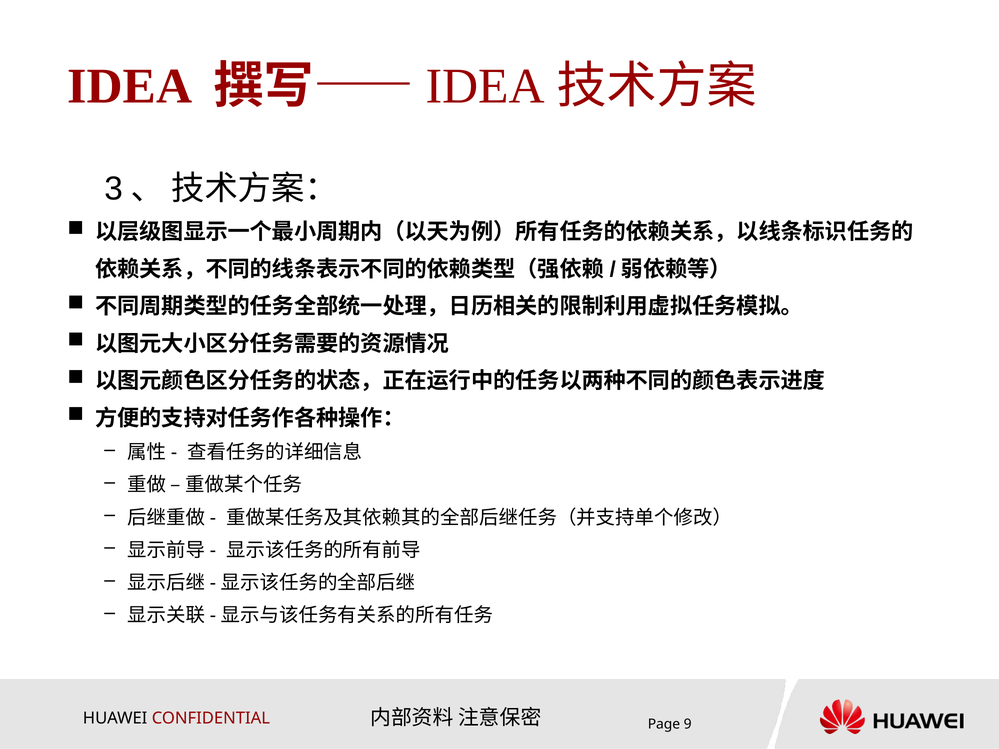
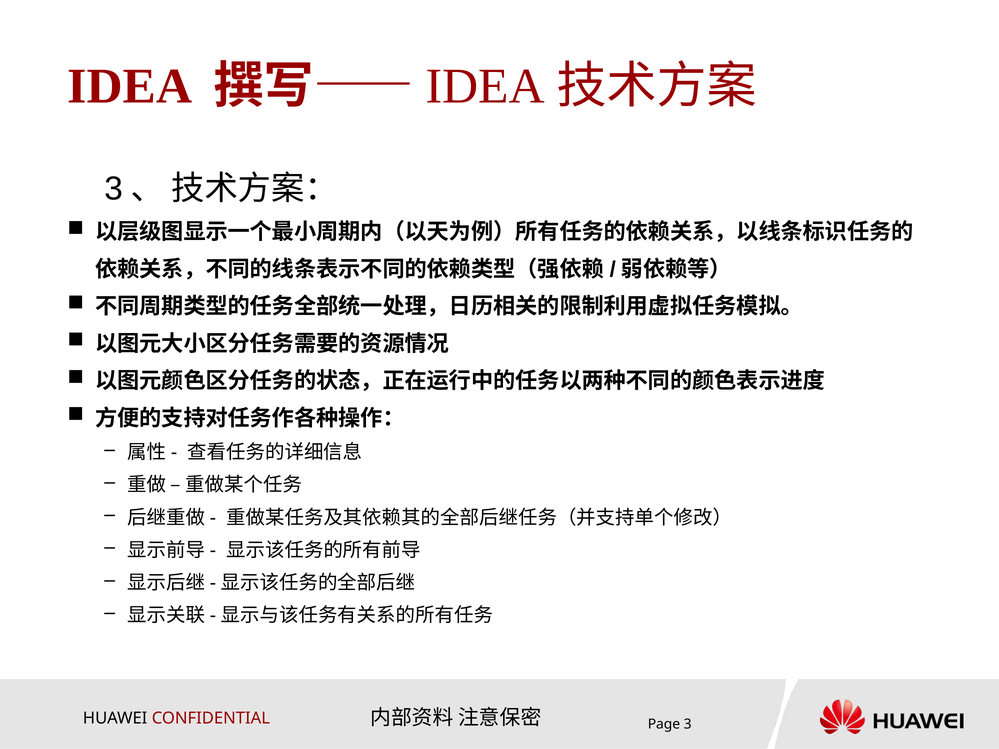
9: 9 -> 3
